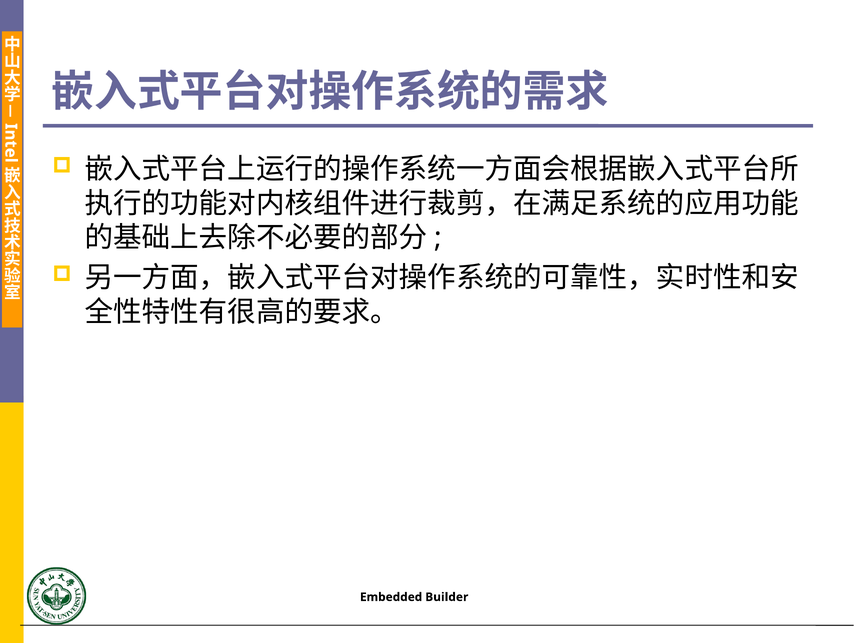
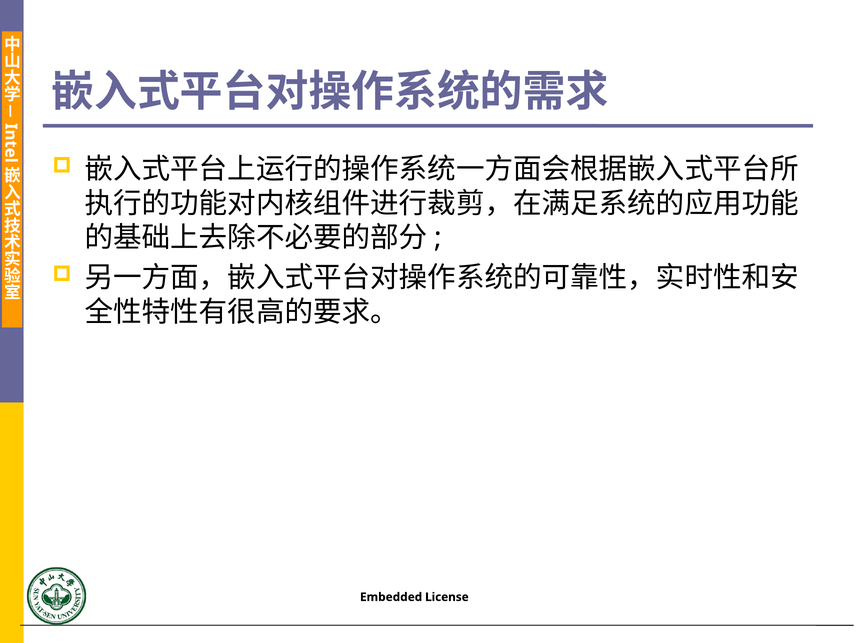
Builder: Builder -> License
